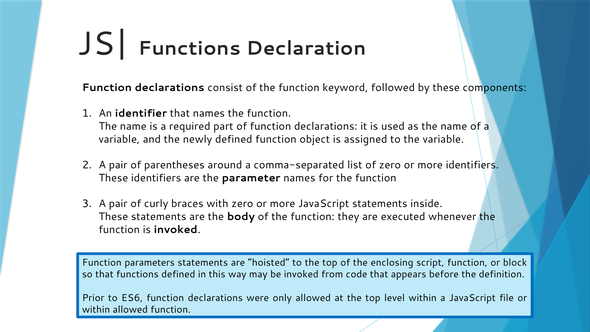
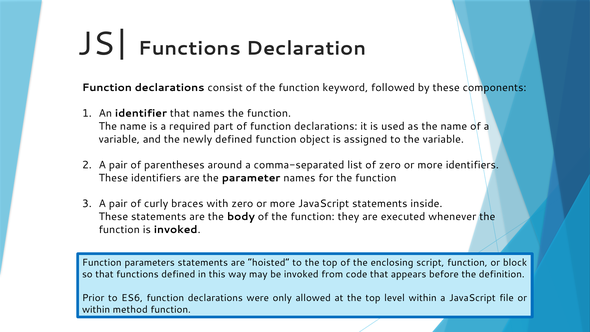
within allowed: allowed -> method
